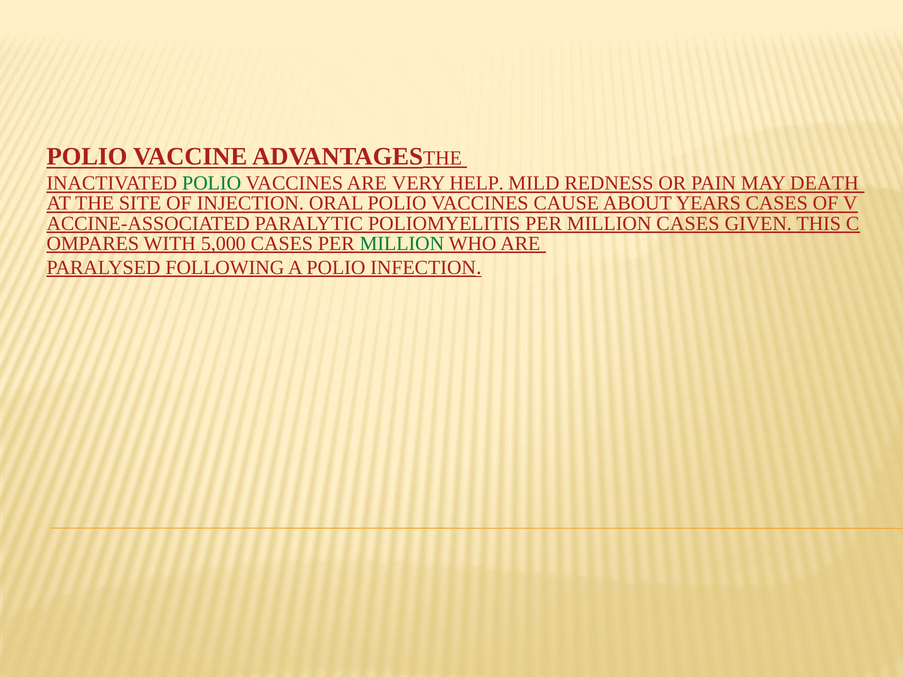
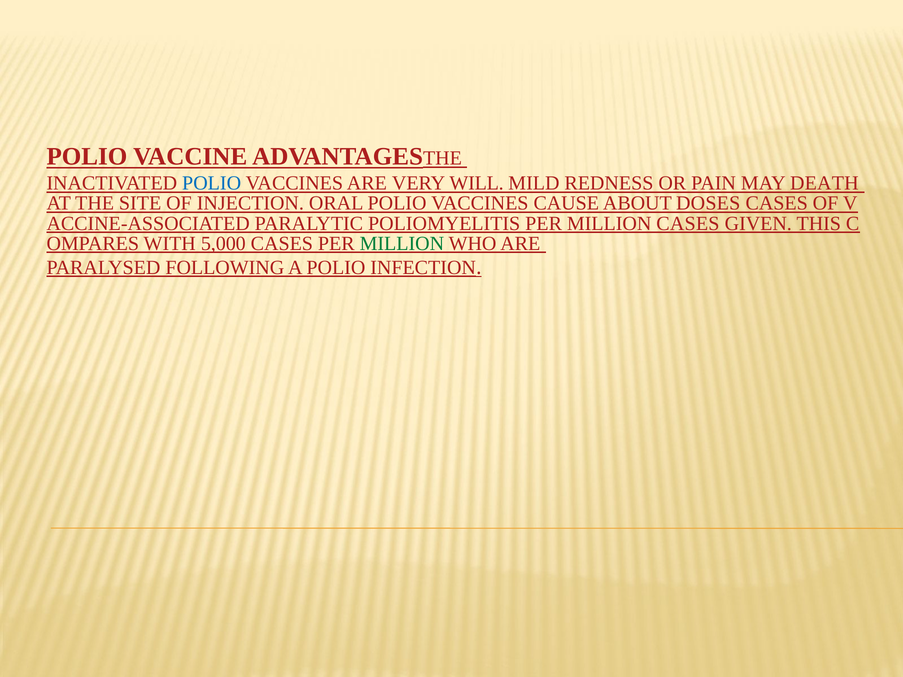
POLIO at (212, 183) colour: green -> blue
HELP: HELP -> WILL
YEARS: YEARS -> DOSES
